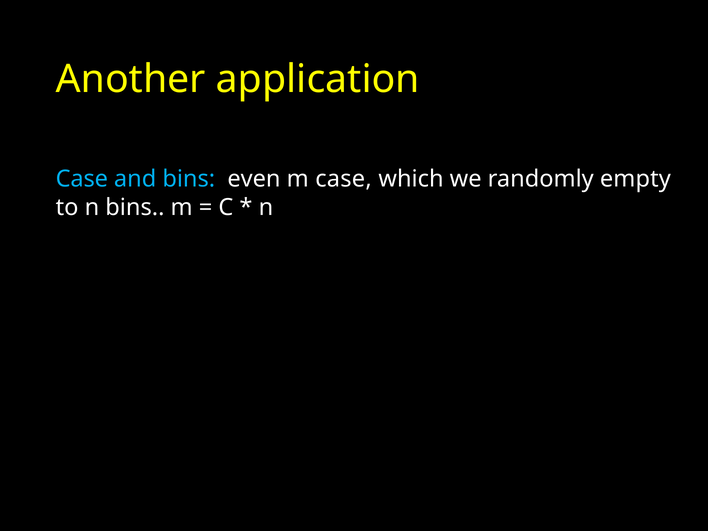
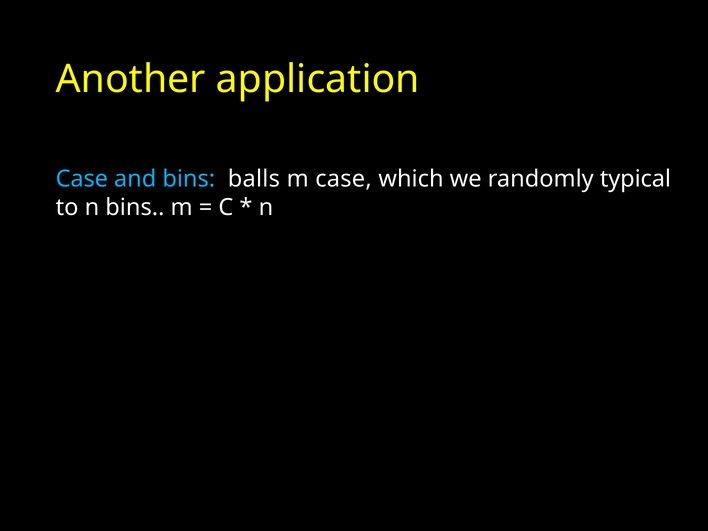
even: even -> balls
empty: empty -> typical
